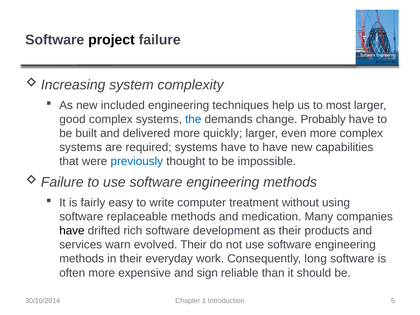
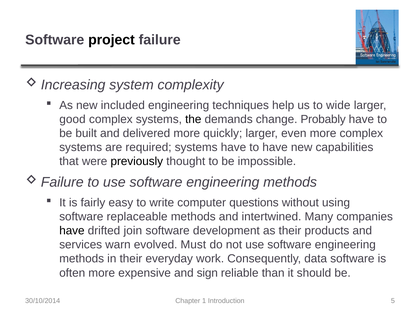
most: most -> wide
the colour: blue -> black
previously colour: blue -> black
treatment: treatment -> questions
medication: medication -> intertwined
rich: rich -> join
evolved Their: Their -> Must
long: long -> data
